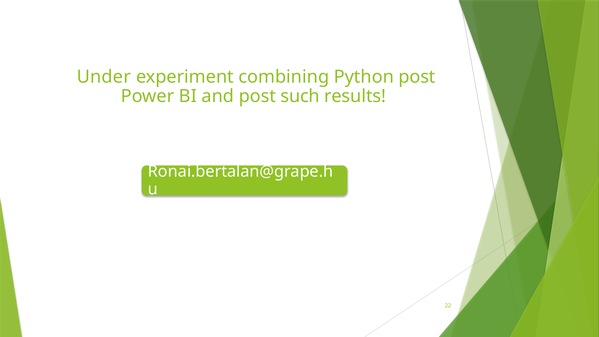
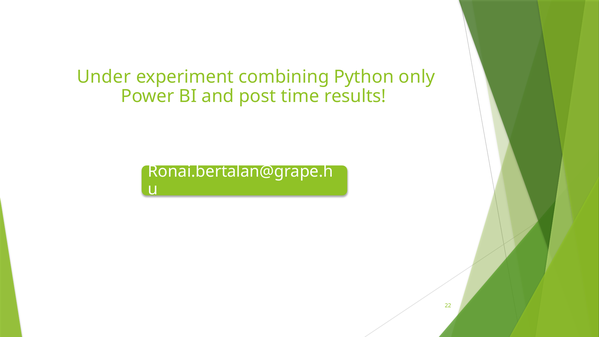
Python post: post -> only
such: such -> time
